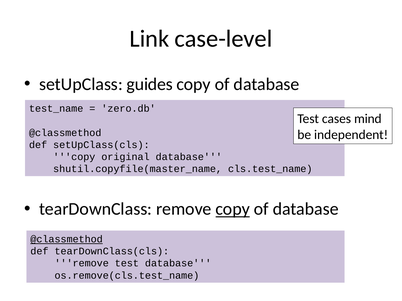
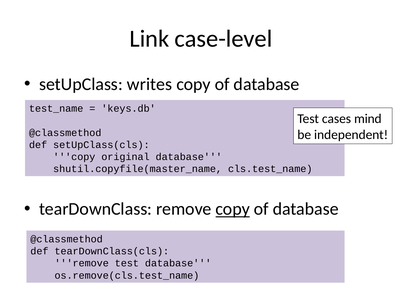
guides: guides -> writes
zero.db: zero.db -> keys.db
@classmethod at (67, 240) underline: present -> none
